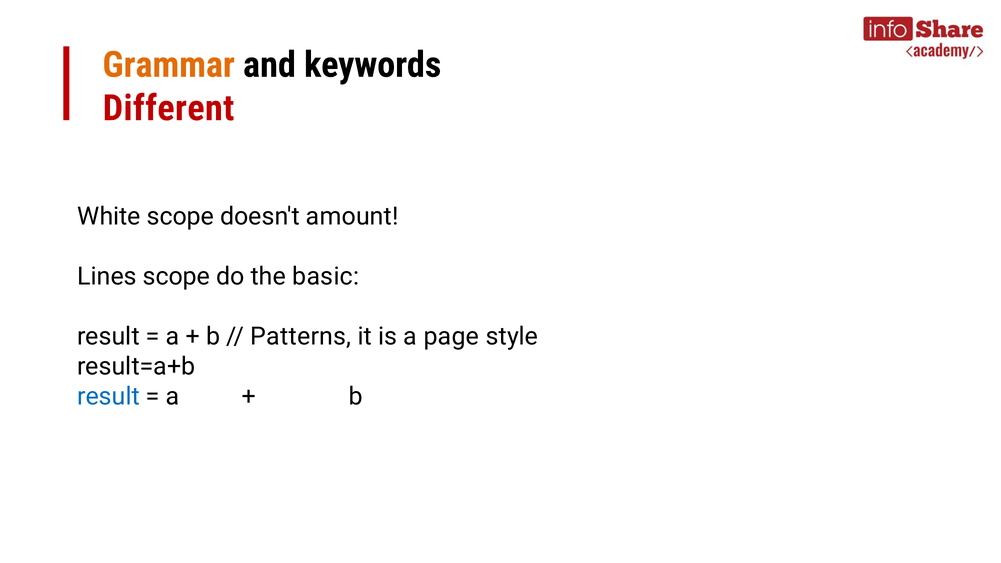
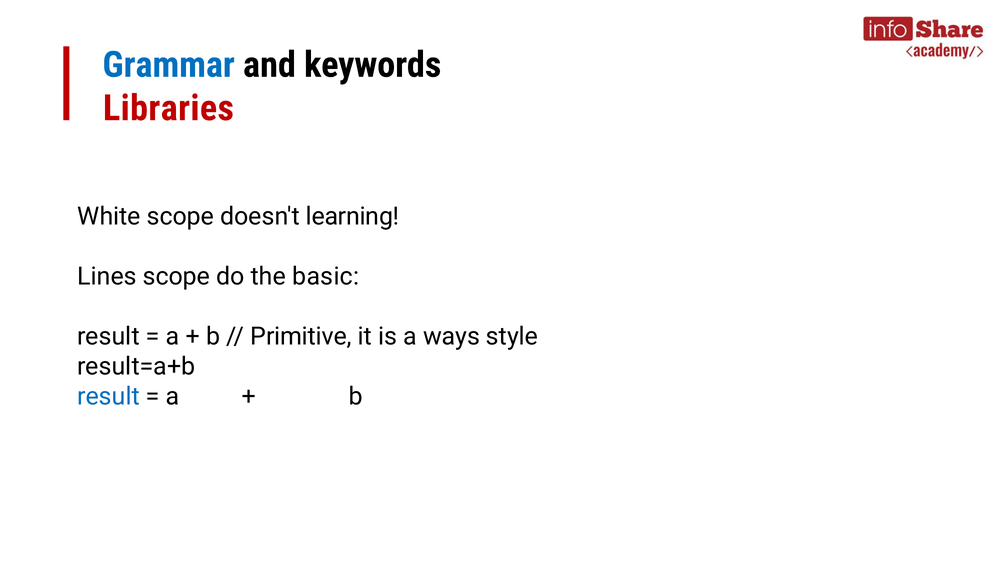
Grammar colour: orange -> blue
Different: Different -> Libraries
amount: amount -> learning
Patterns: Patterns -> Primitive
page: page -> ways
